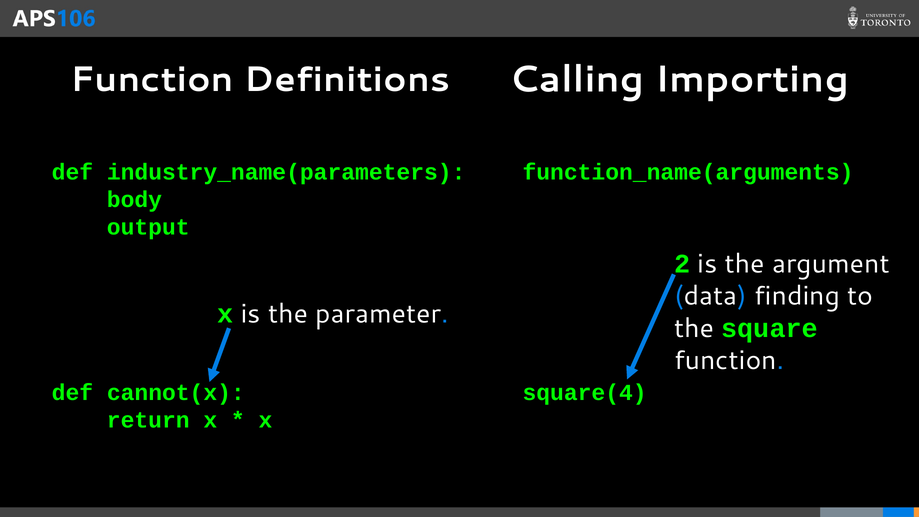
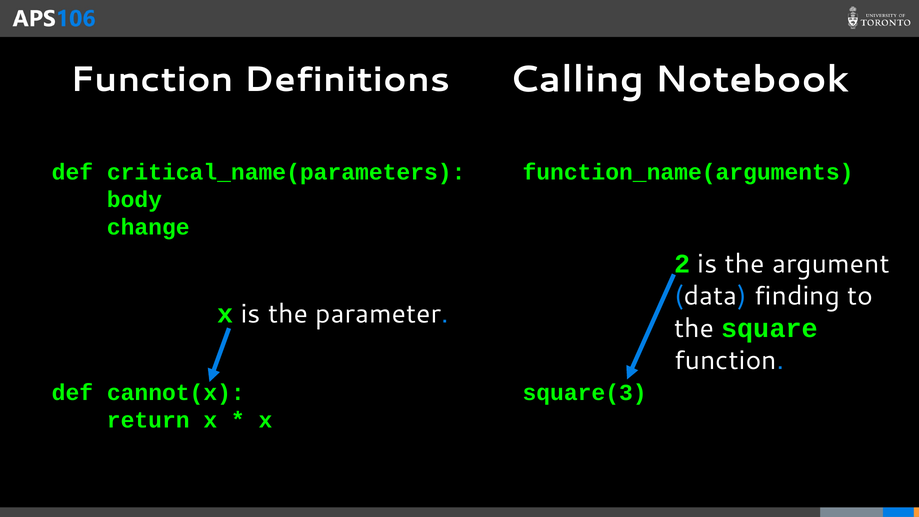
Importing: Importing -> Notebook
industry_name(parameters: industry_name(parameters -> critical_name(parameters
output: output -> change
square(4: square(4 -> square(3
